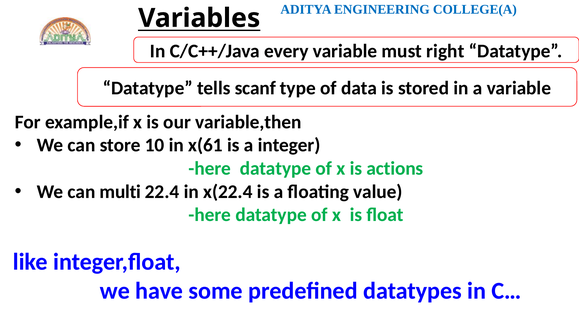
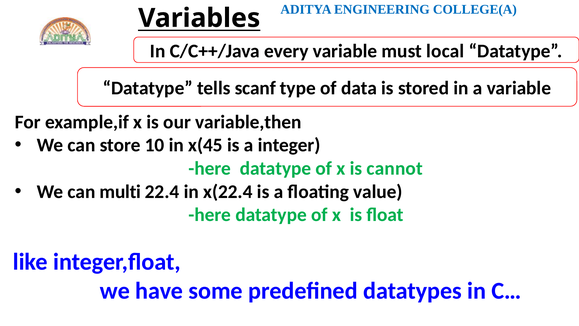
right: right -> local
x(61: x(61 -> x(45
actions: actions -> cannot
